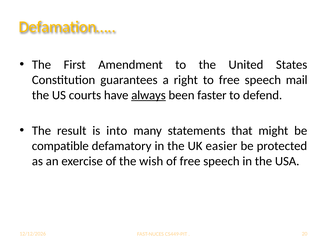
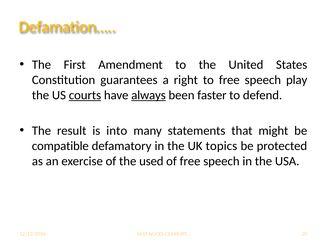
mail: mail -> play
courts underline: none -> present
easier: easier -> topics
wish: wish -> used
